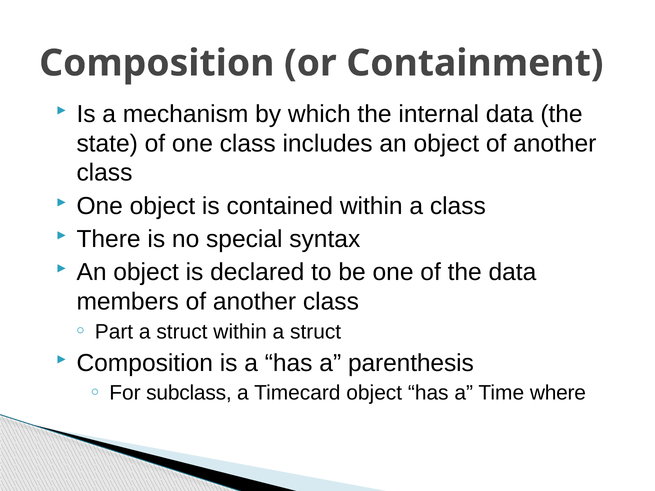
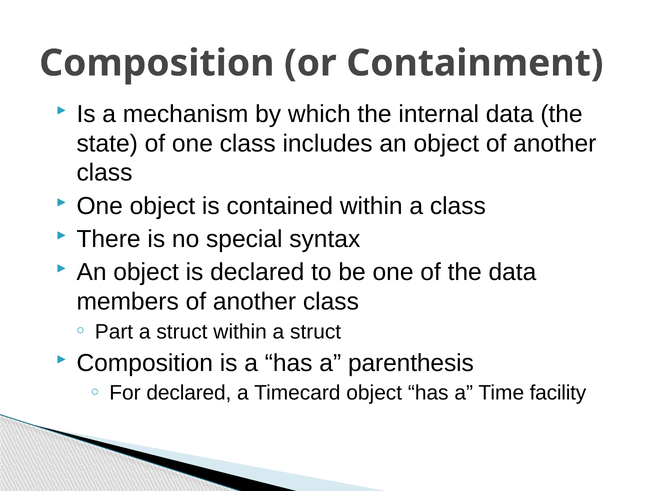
For subclass: subclass -> declared
where: where -> facility
